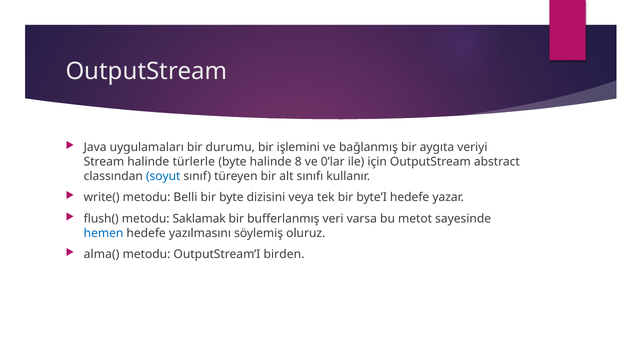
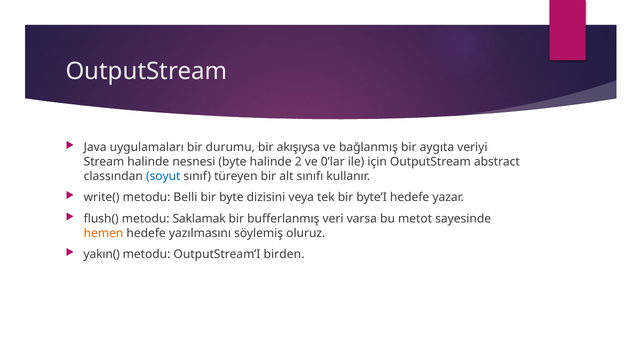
işlemini: işlemini -> akışıysa
türlerle: türlerle -> nesnesi
8: 8 -> 2
hemen colour: blue -> orange
alma(: alma( -> yakın(
